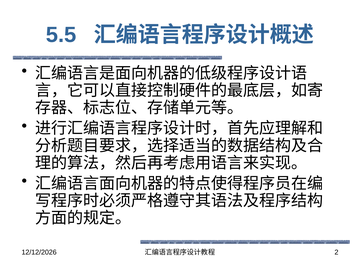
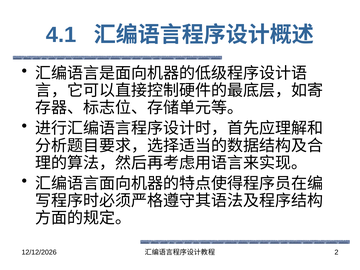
5.5: 5.5 -> 4.1
